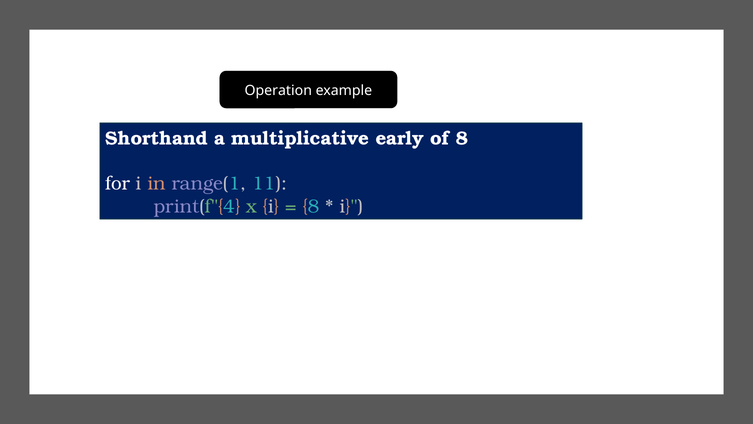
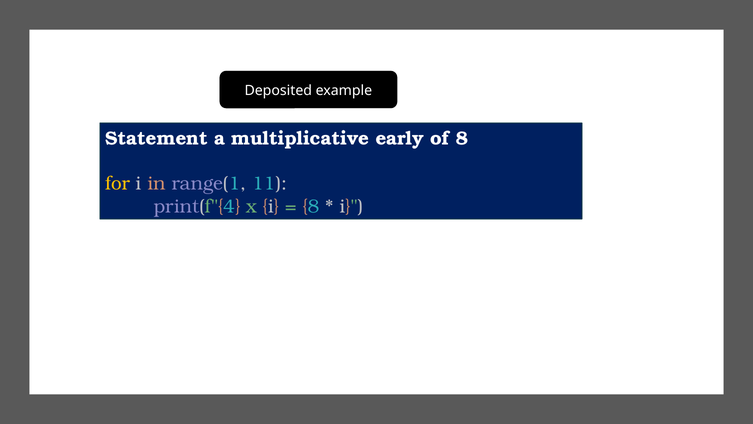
Operation: Operation -> Deposited
Shorthand: Shorthand -> Statement
for colour: white -> yellow
